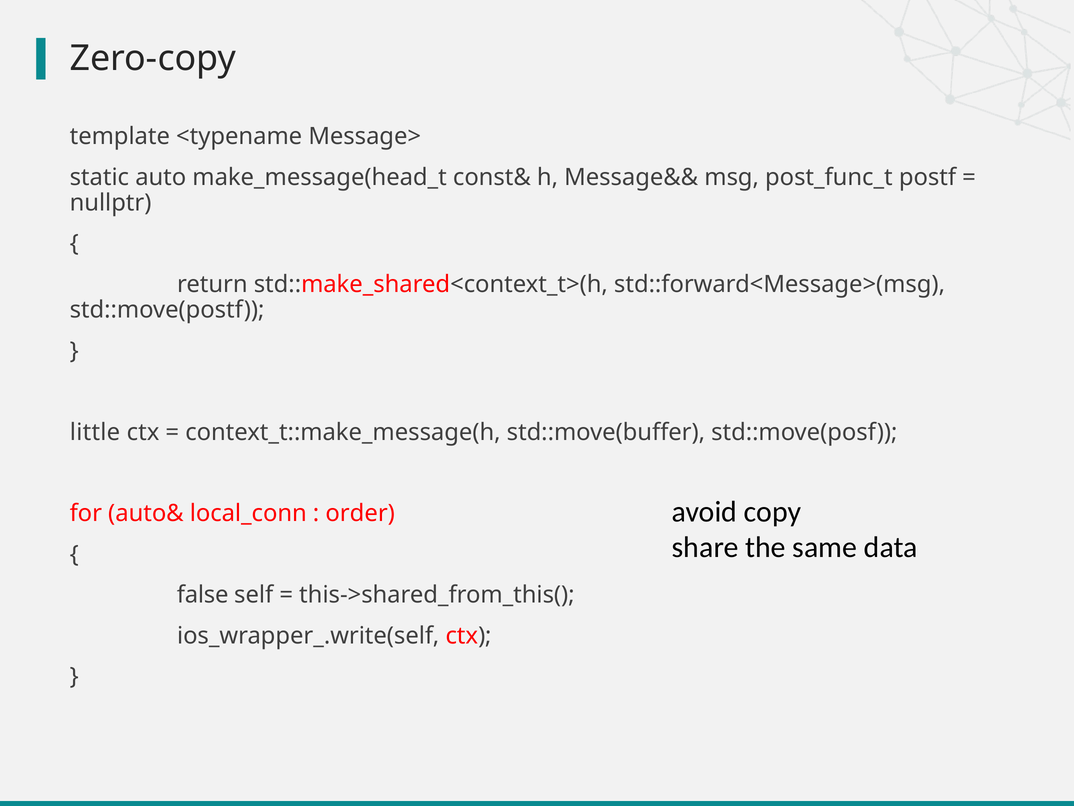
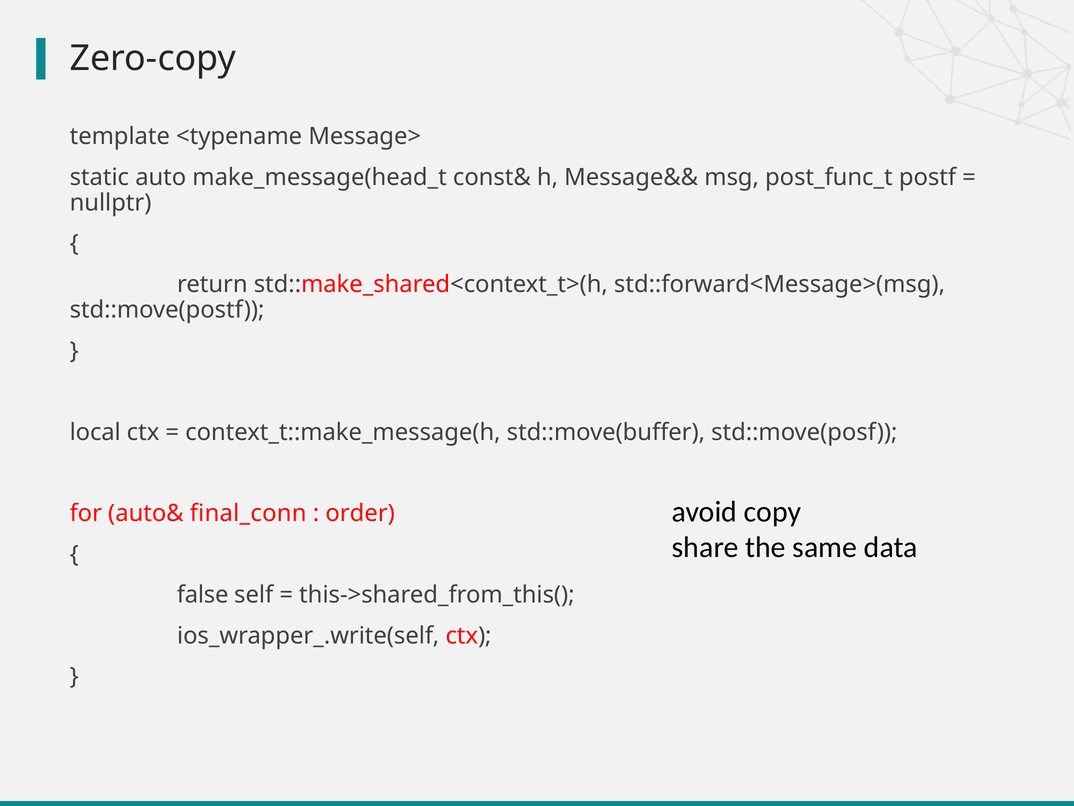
little: little -> local
local_conn: local_conn -> final_conn
